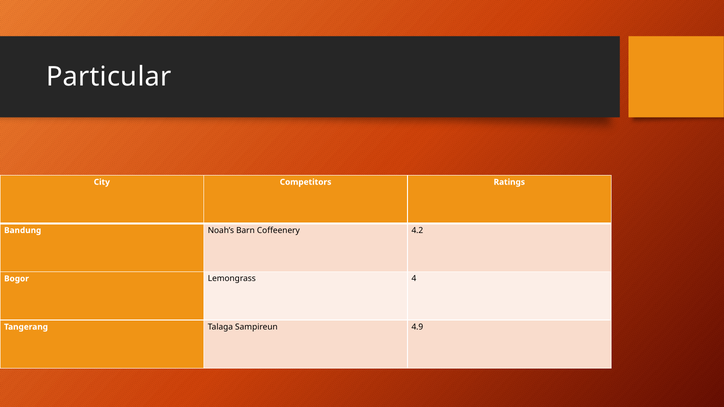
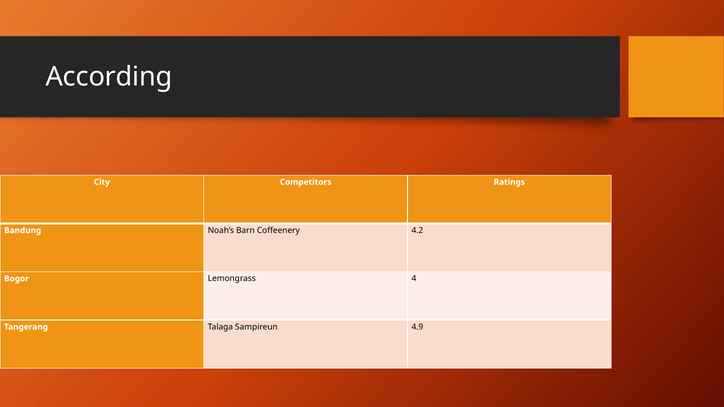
Particular: Particular -> According
